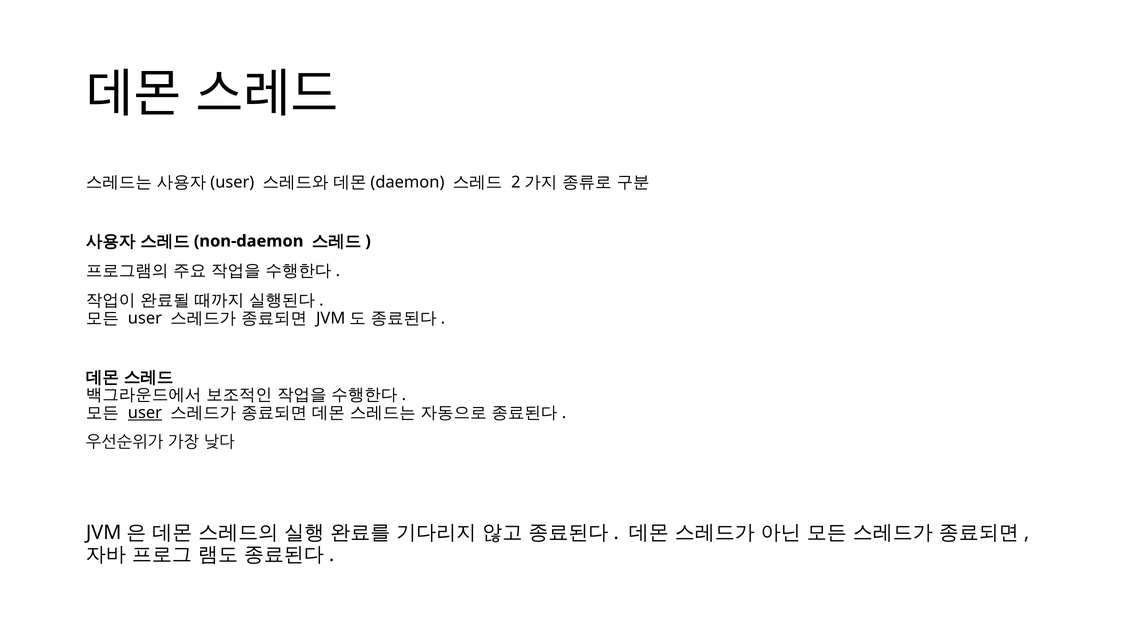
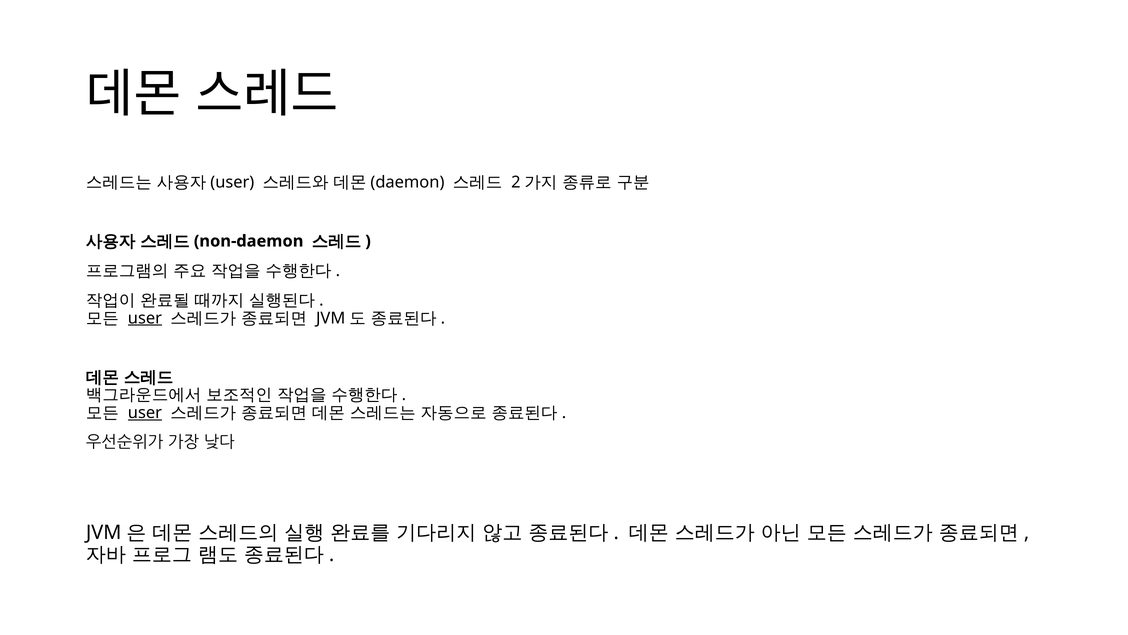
user at (145, 318) underline: none -> present
